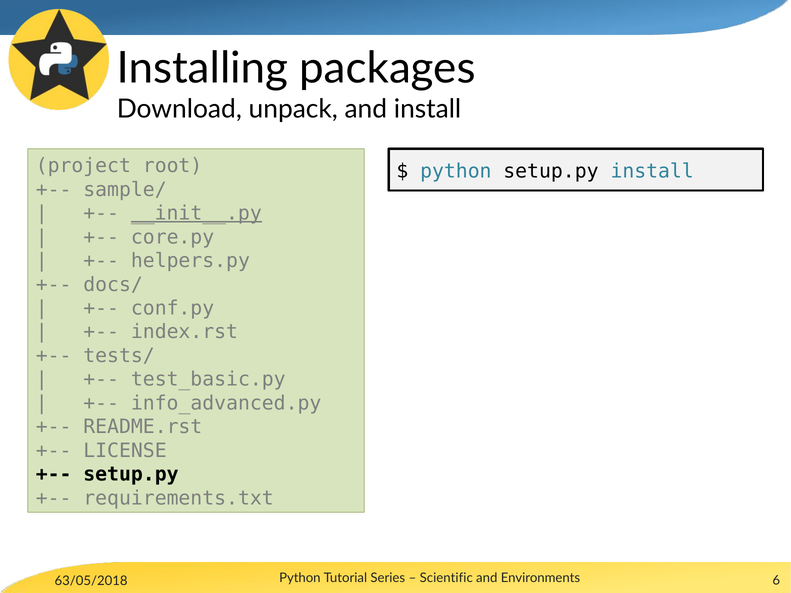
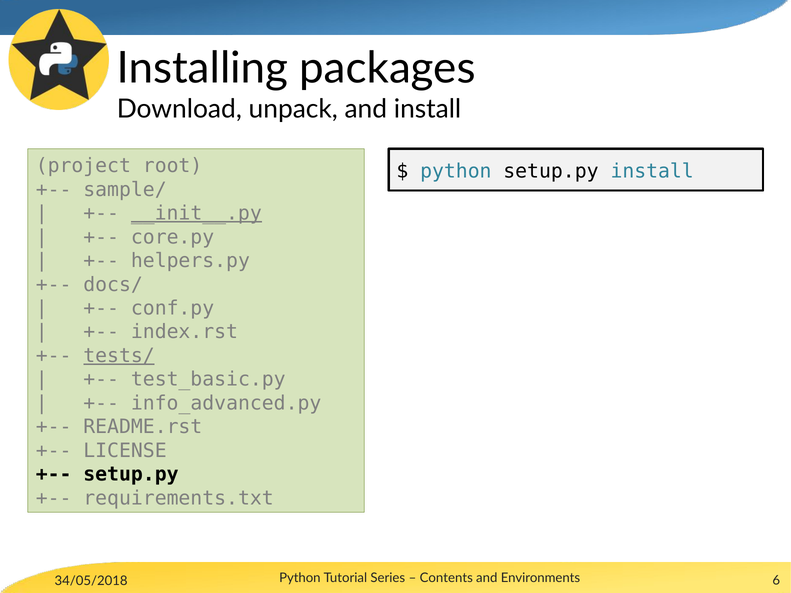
tests/ underline: none -> present
63/05/2018: 63/05/2018 -> 34/05/2018
Scientific: Scientific -> Contents
